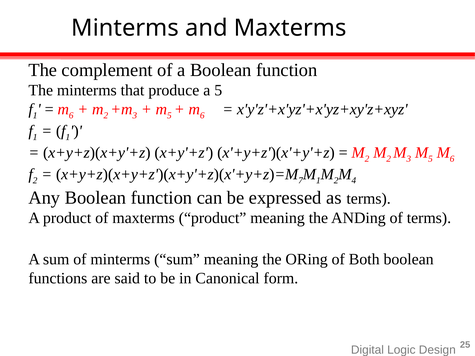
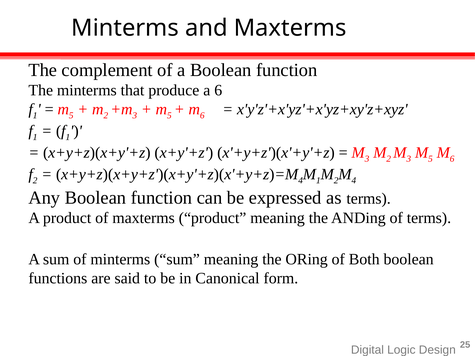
a 5: 5 -> 6
6 at (71, 116): 6 -> 5
2 at (367, 159): 2 -> 3
7 at (301, 181): 7 -> 4
